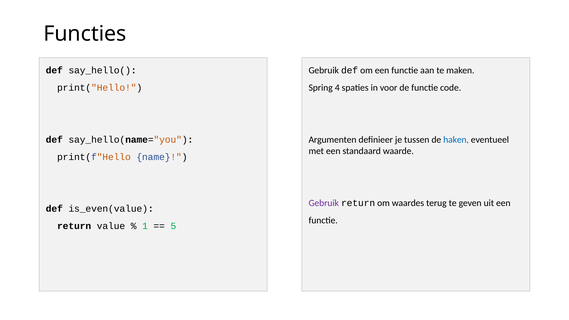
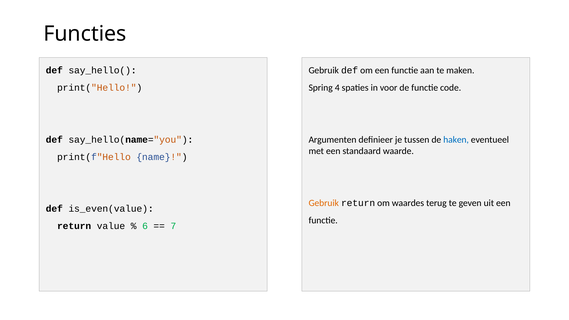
Gebruik at (324, 203) colour: purple -> orange
1: 1 -> 6
5: 5 -> 7
